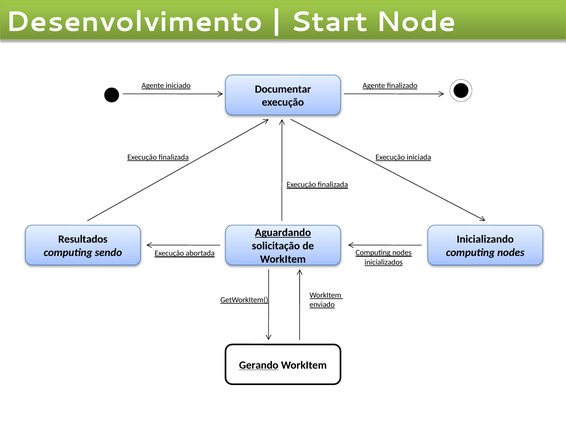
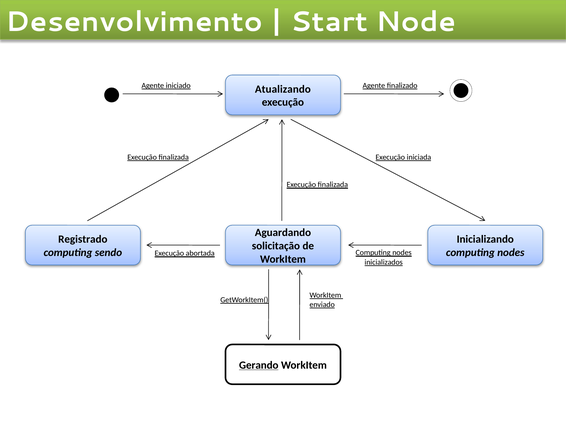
Documentar: Documentar -> Atualizando
Aguardando underline: present -> none
Resultados: Resultados -> Registrado
